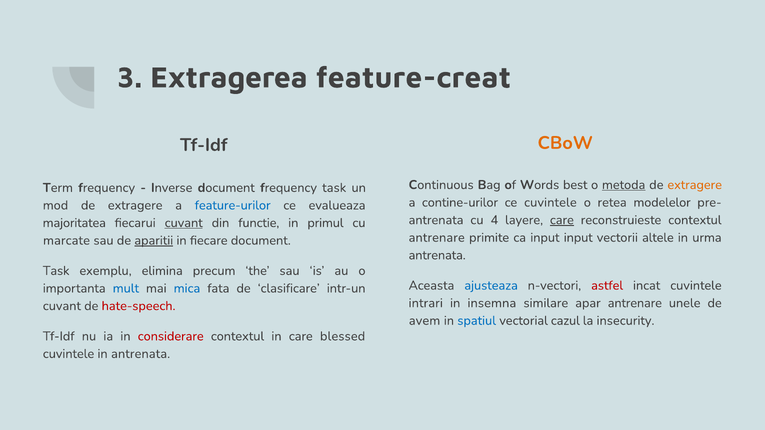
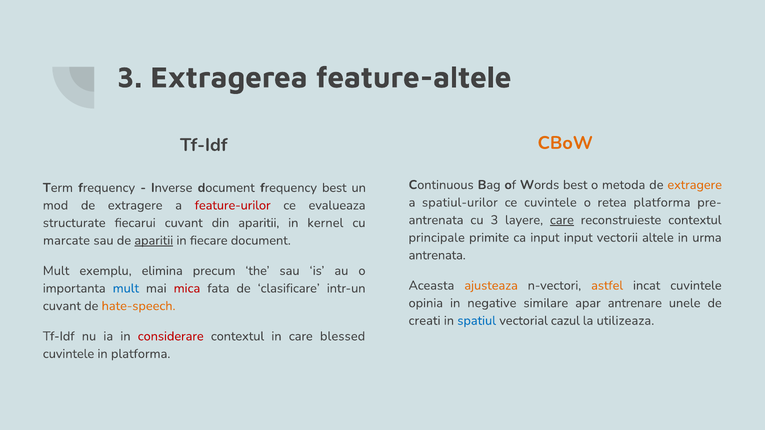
feature-creat: feature-creat -> feature-altele
metoda underline: present -> none
frequency task: task -> best
contine-urilor: contine-urilor -> spatiul-urilor
retea modelelor: modelelor -> platforma
feature-urilor colour: blue -> red
cu 4: 4 -> 3
majoritatea: majoritatea -> structurate
cuvant at (184, 223) underline: present -> none
din functie: functie -> aparitii
primul: primul -> kernel
antrenare at (437, 238): antrenare -> principale
Task at (56, 271): Task -> Mult
ajusteaza colour: blue -> orange
astfel colour: red -> orange
mica colour: blue -> red
intrari: intrari -> opinia
insemna: insemna -> negative
hate-speech colour: red -> orange
avem: avem -> creati
insecurity: insecurity -> utilizeaza
in antrenata: antrenata -> platforma
